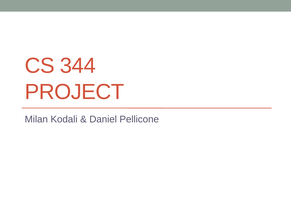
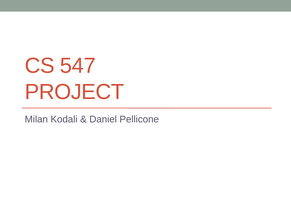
344: 344 -> 547
